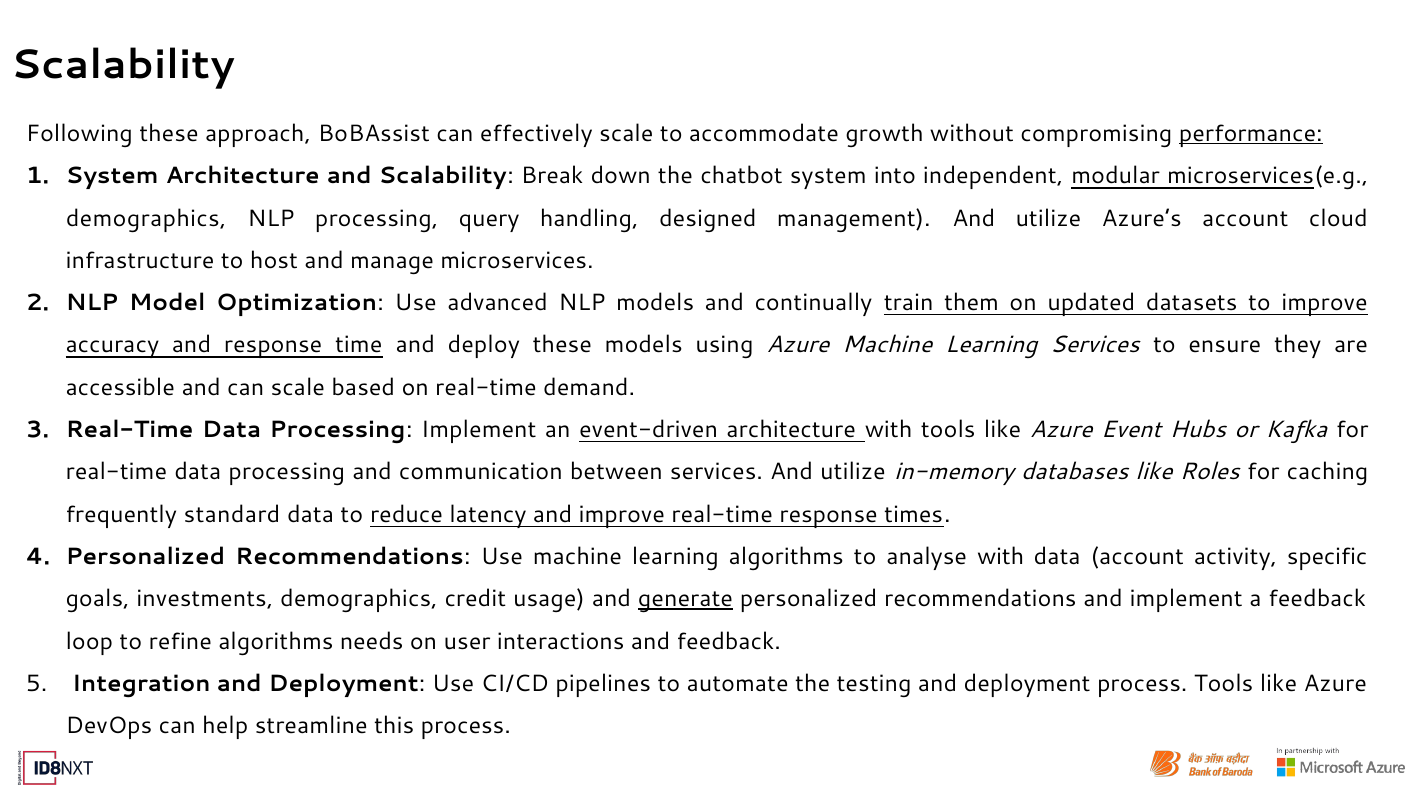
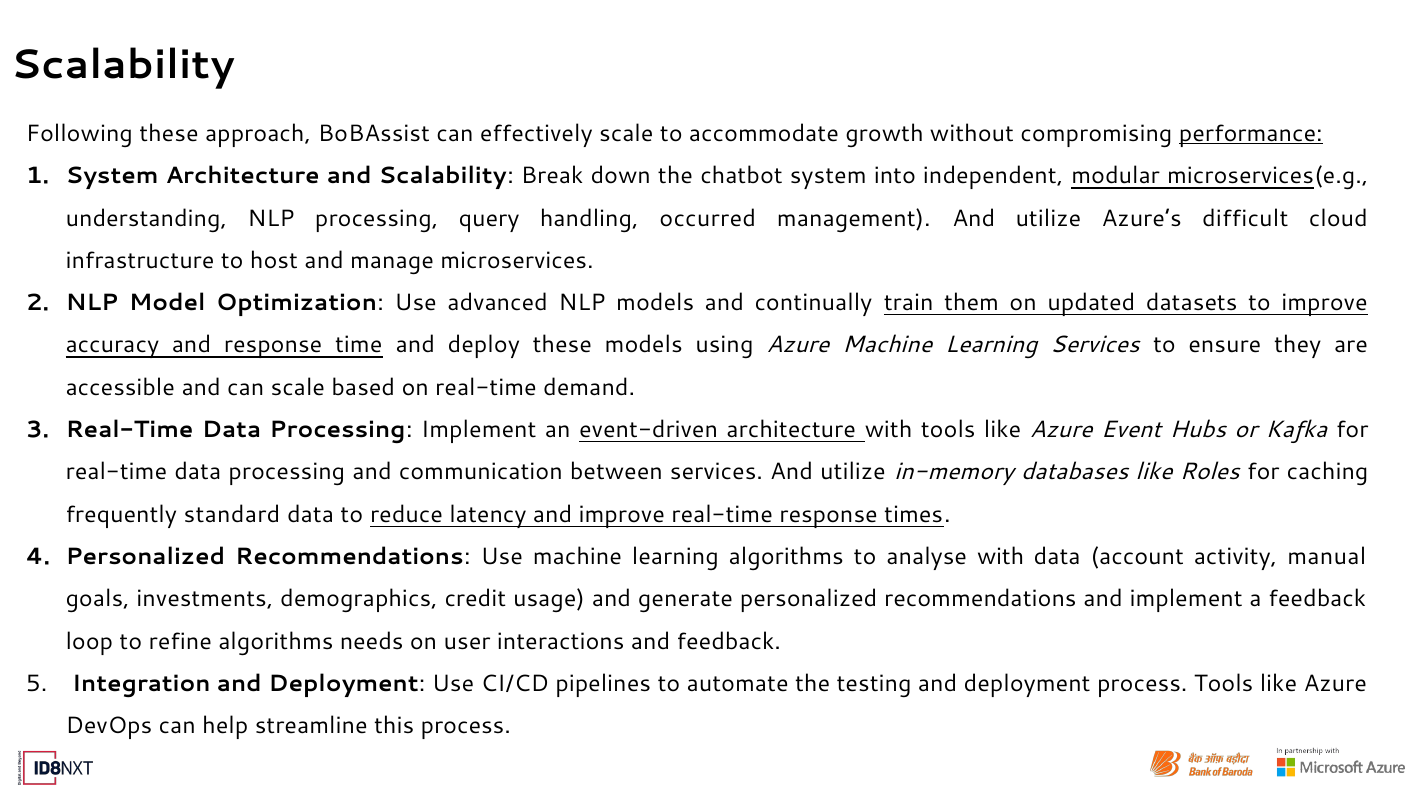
demographics at (146, 218): demographics -> understanding
designed: designed -> occurred
Azure’s account: account -> difficult
specific: specific -> manual
generate underline: present -> none
